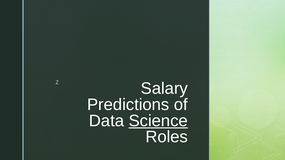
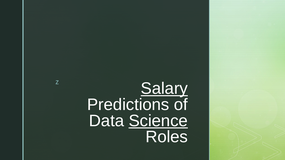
Salary underline: none -> present
